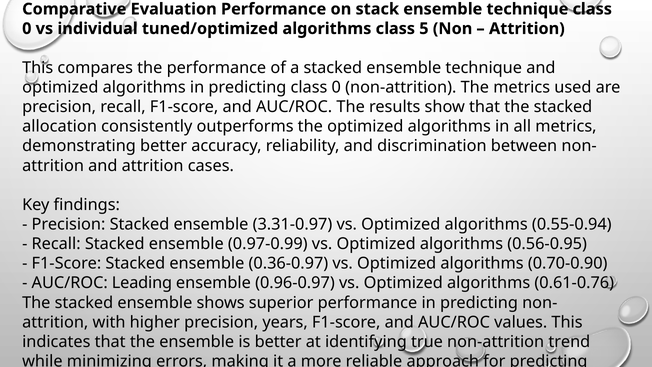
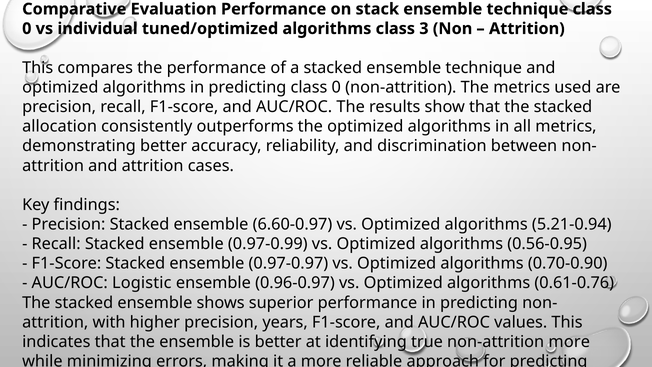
5: 5 -> 3
3.31-0.97: 3.31-0.97 -> 6.60-0.97
0.55-0.94: 0.55-0.94 -> 5.21-0.94
0.36-0.97: 0.36-0.97 -> 0.97-0.97
Leading: Leading -> Logistic
non-attrition trend: trend -> more
